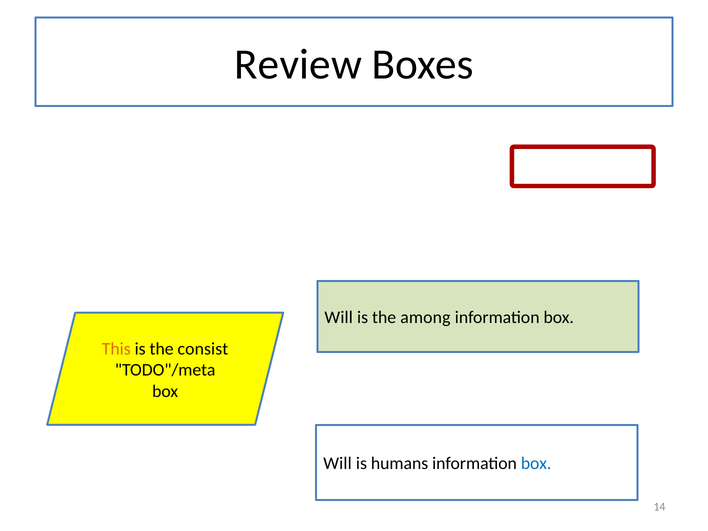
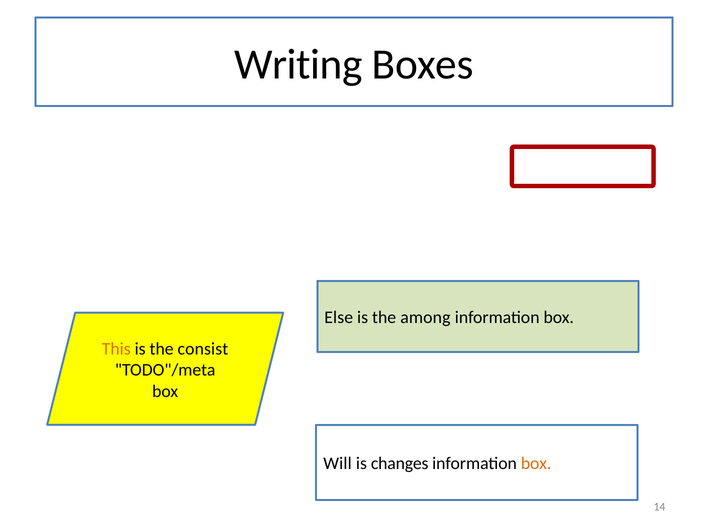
Review: Review -> Writing
Will at (339, 318): Will -> Else
humans: humans -> changes
box at (536, 464) colour: blue -> orange
